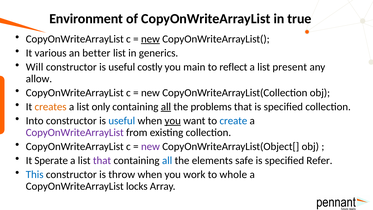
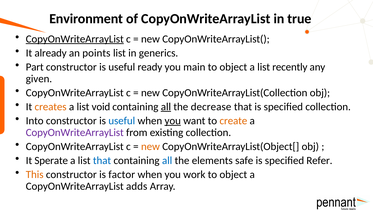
CopyOnWriteArrayList at (75, 39) underline: none -> present
new at (150, 39) underline: present -> none
various: various -> already
better: better -> points
Will: Will -> Part
costly: costly -> ready
reflect at (233, 67): reflect -> object
present: present -> recently
allow: allow -> given
only: only -> void
problems: problems -> decrease
create colour: blue -> orange
new at (150, 146) colour: purple -> orange
that at (102, 160) colour: purple -> blue
This colour: blue -> orange
throw: throw -> factor
whole at (233, 174): whole -> object
locks: locks -> adds
